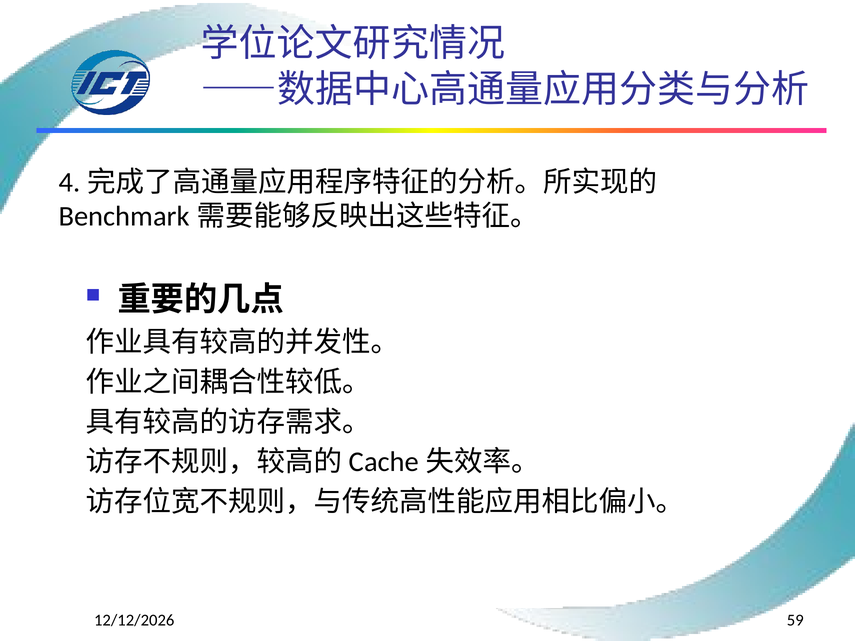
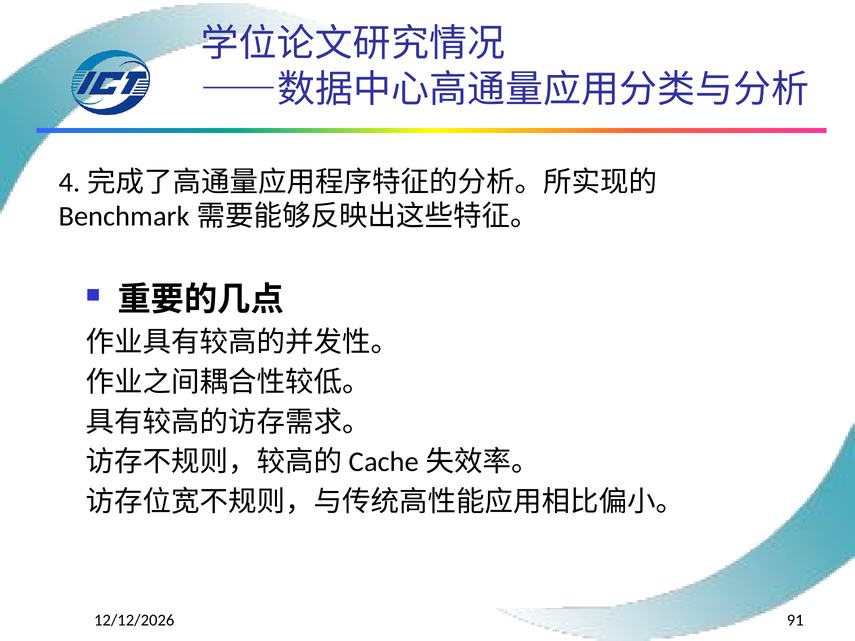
59: 59 -> 91
